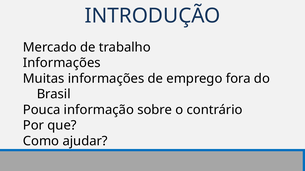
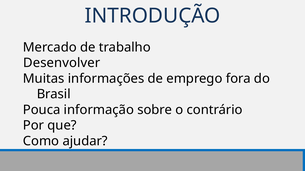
Informações at (62, 63): Informações -> Desenvolver
